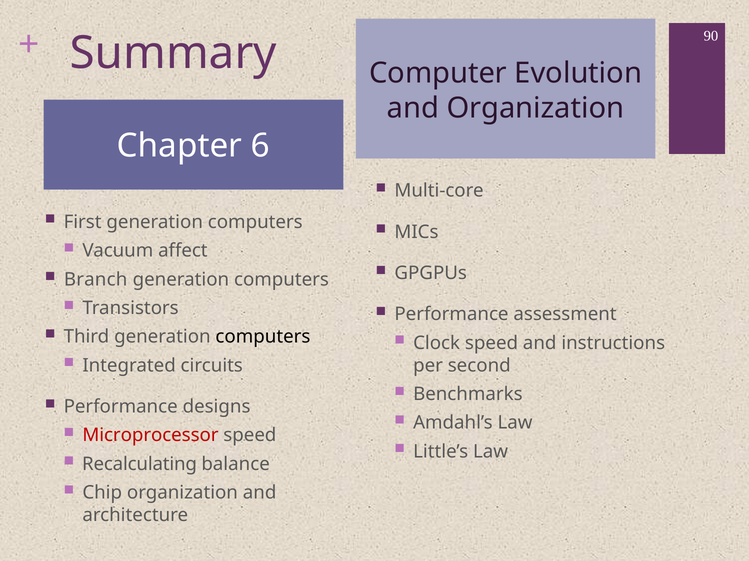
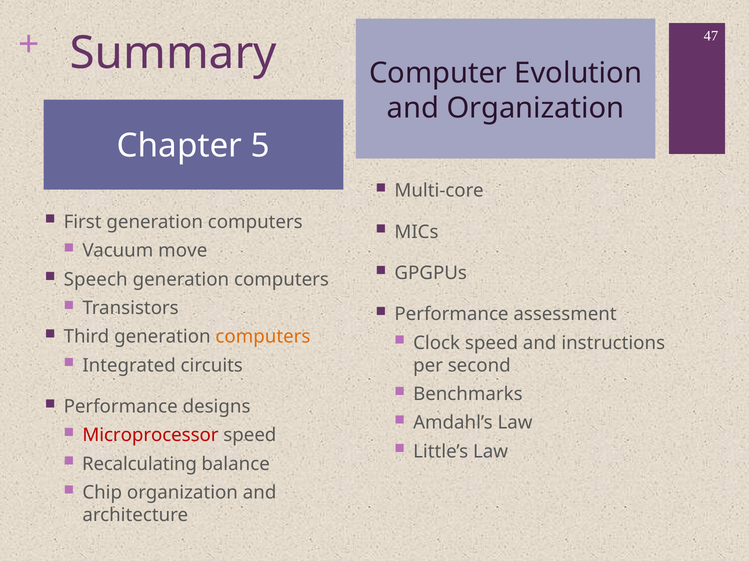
90: 90 -> 47
6: 6 -> 5
affect: affect -> move
Branch: Branch -> Speech
computers at (263, 337) colour: black -> orange
